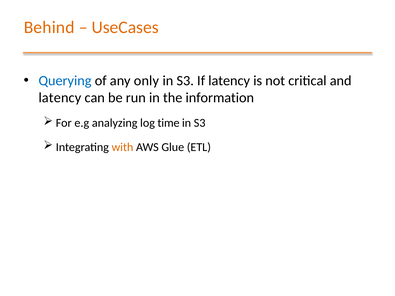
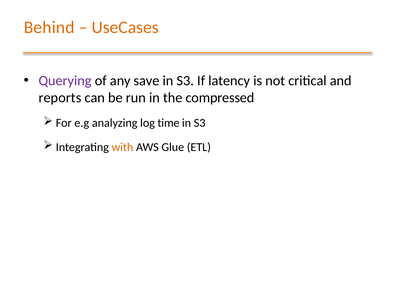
Querying colour: blue -> purple
only: only -> save
latency at (60, 98): latency -> reports
information: information -> compressed
